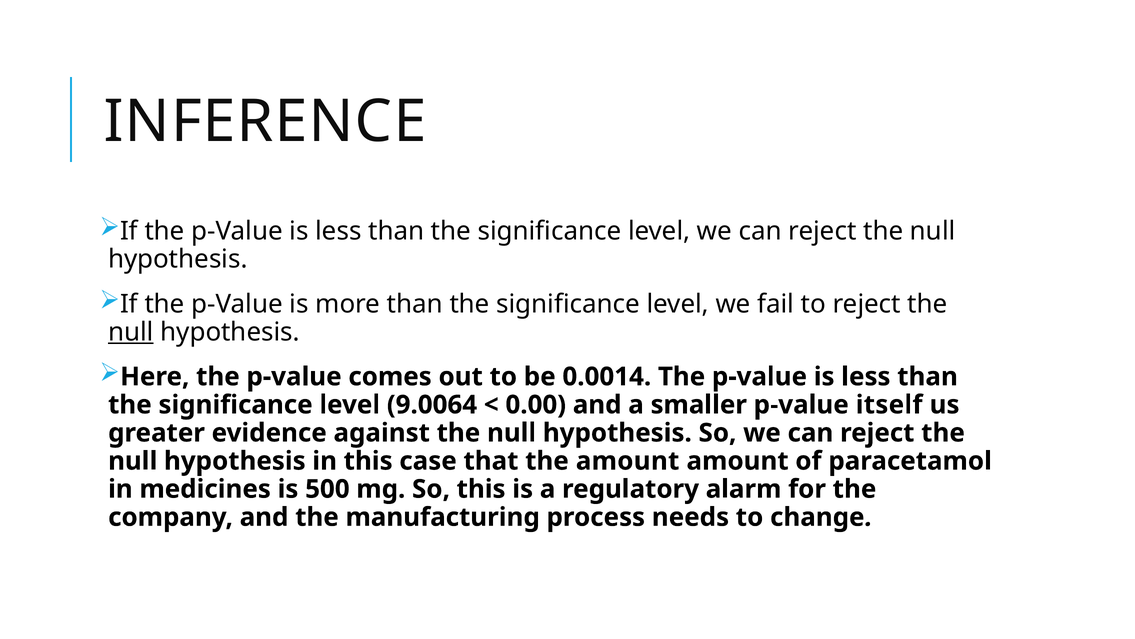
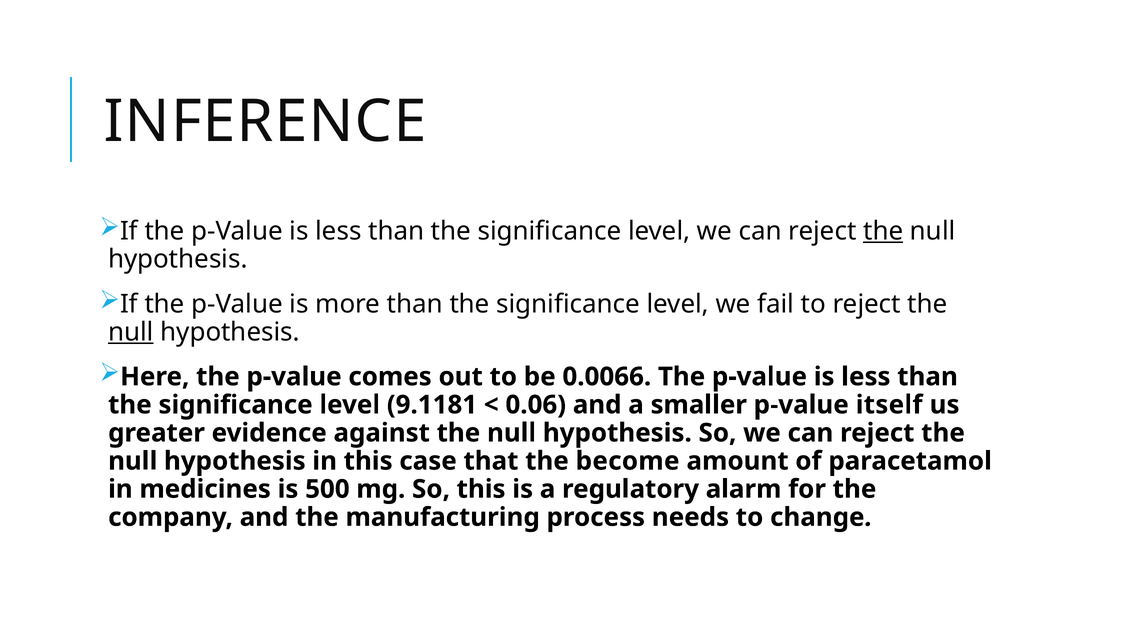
the at (883, 231) underline: none -> present
0.0014: 0.0014 -> 0.0066
9.0064: 9.0064 -> 9.1181
0.00: 0.00 -> 0.06
the amount: amount -> become
